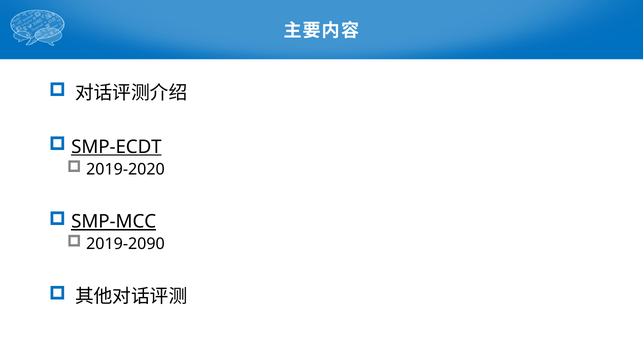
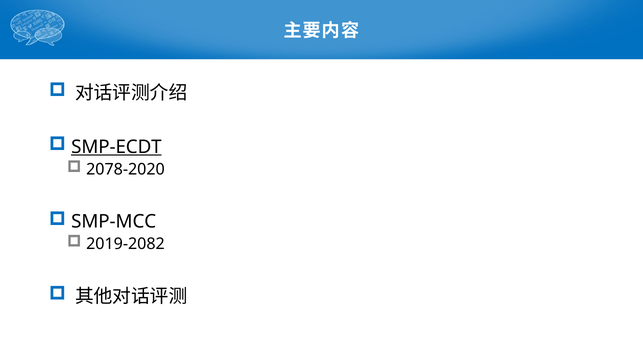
2019-2020: 2019-2020 -> 2078-2020
SMP-MCC underline: present -> none
2019-2090: 2019-2090 -> 2019-2082
